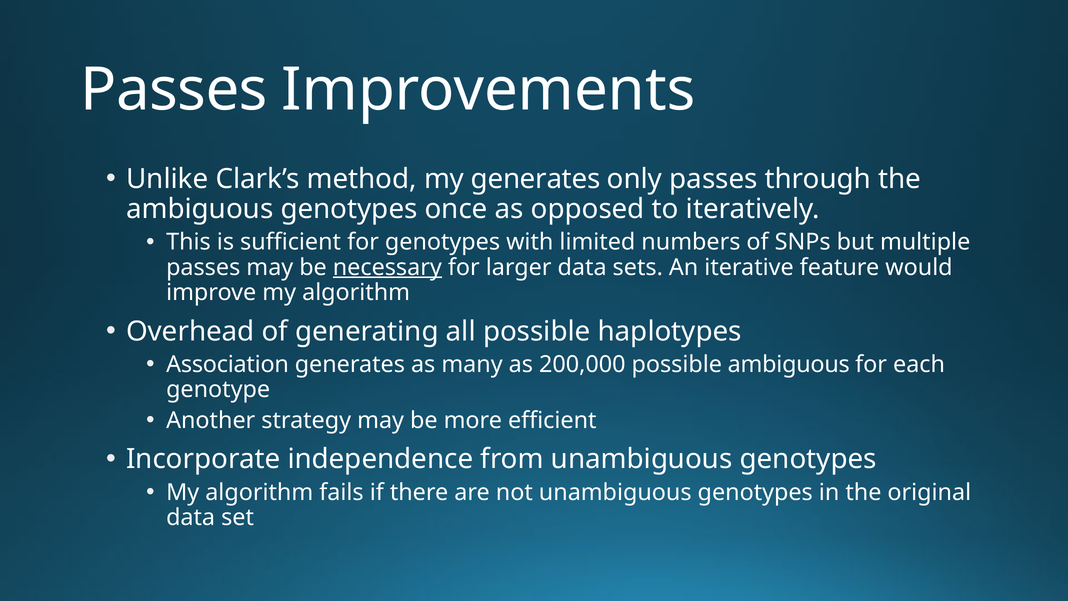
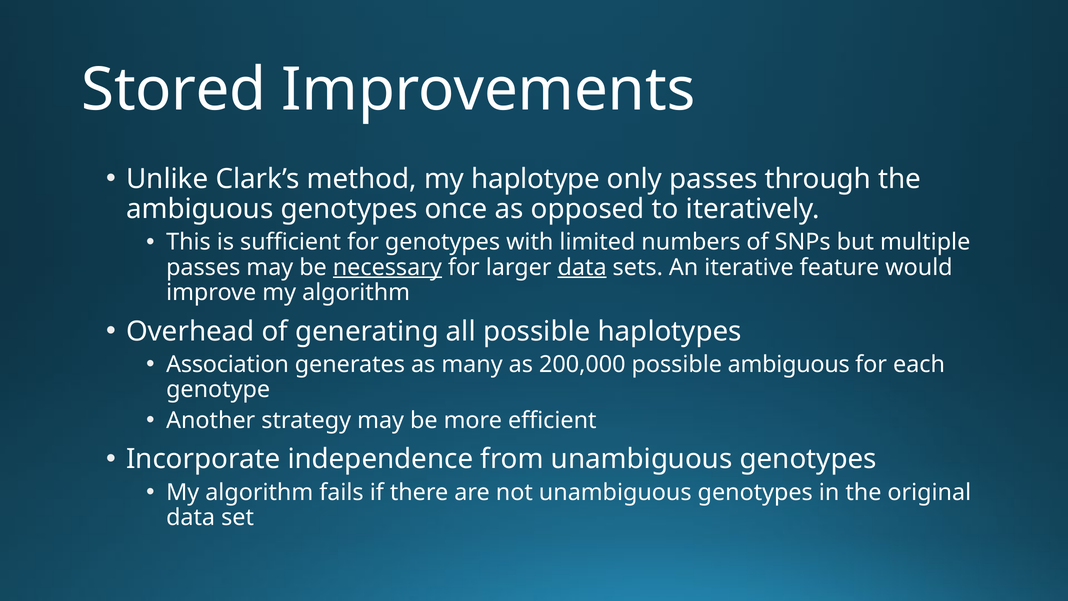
Passes at (174, 90): Passes -> Stored
my generates: generates -> haplotype
data at (582, 267) underline: none -> present
